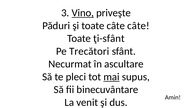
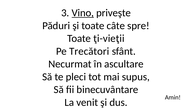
câte câte: câte -> spre
ţi-sfânt: ţi-sfânt -> ţi-vieţii
mai underline: present -> none
